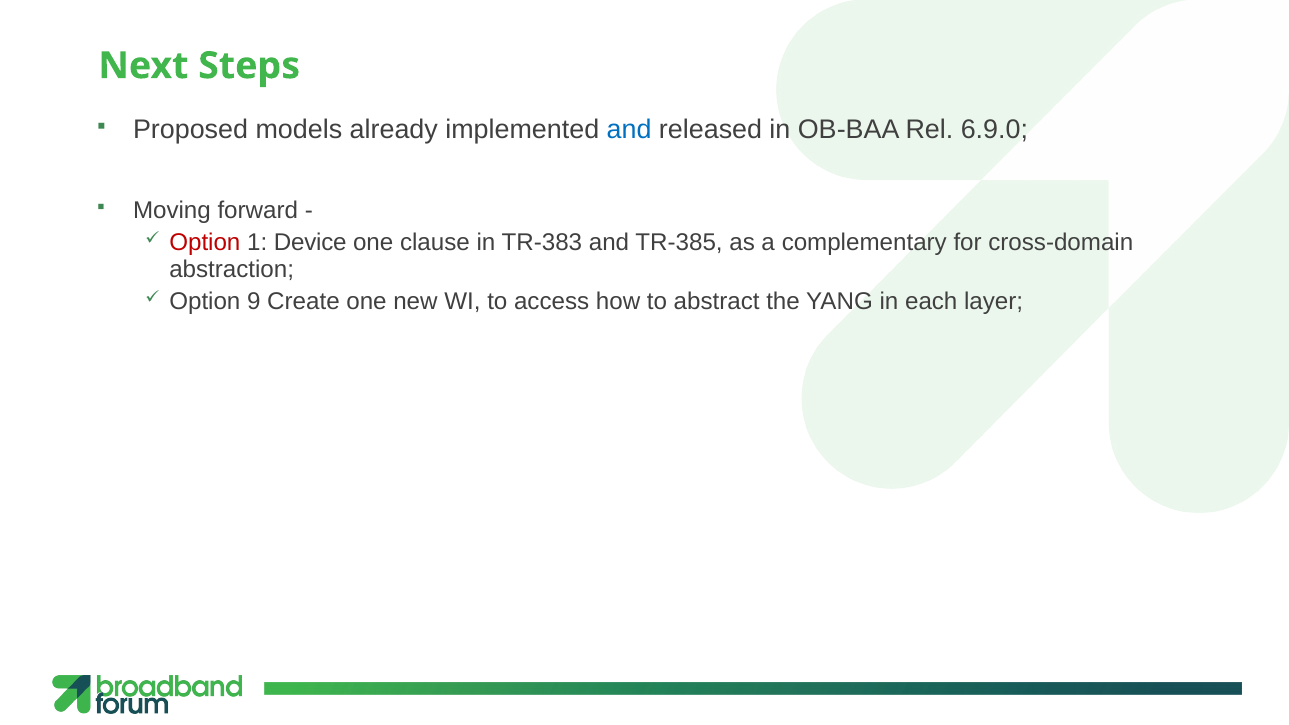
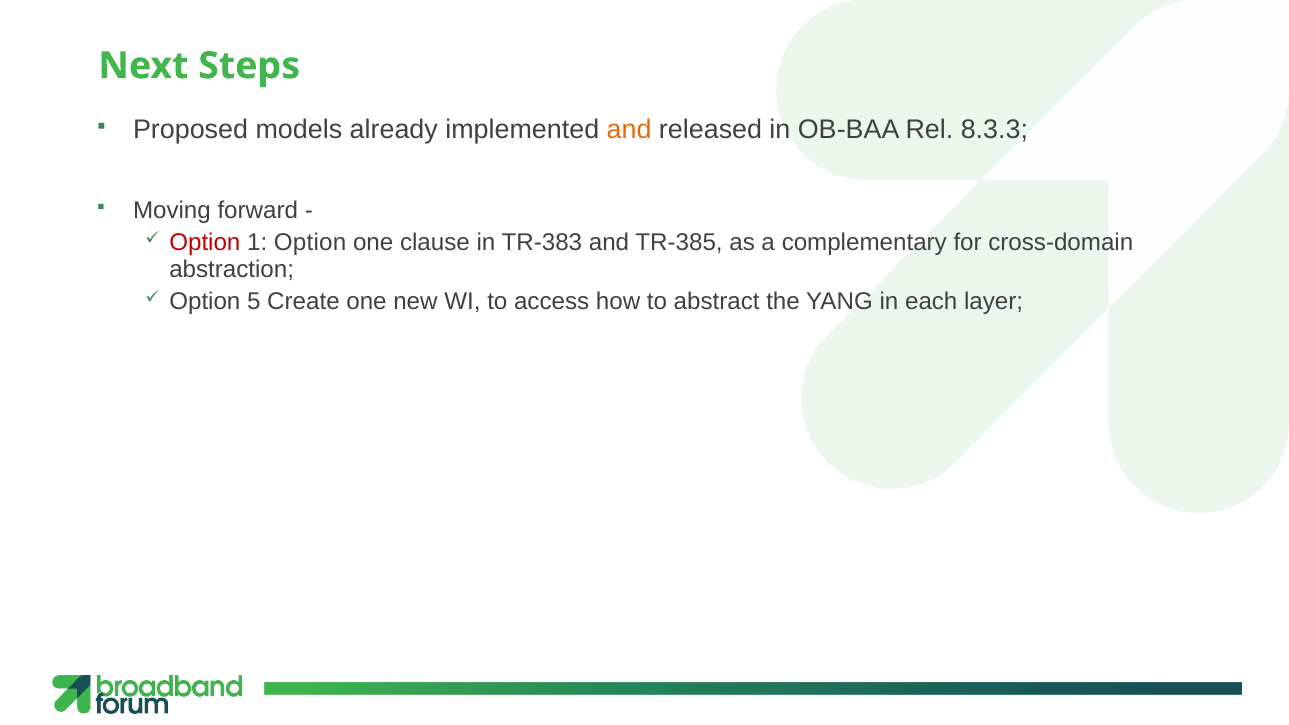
and at (629, 130) colour: blue -> orange
6.9.0: 6.9.0 -> 8.3.3
1 Device: Device -> Option
9: 9 -> 5
